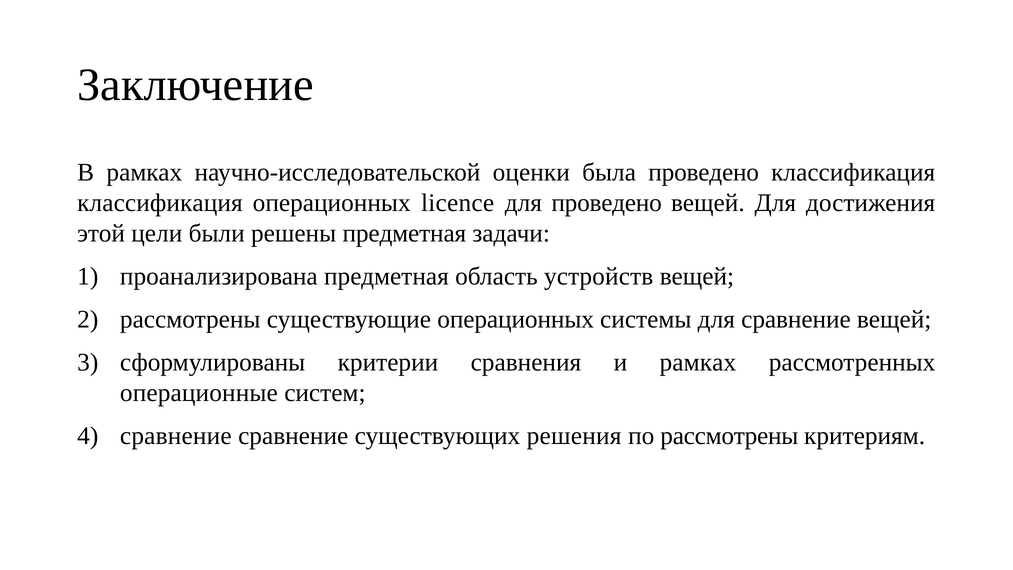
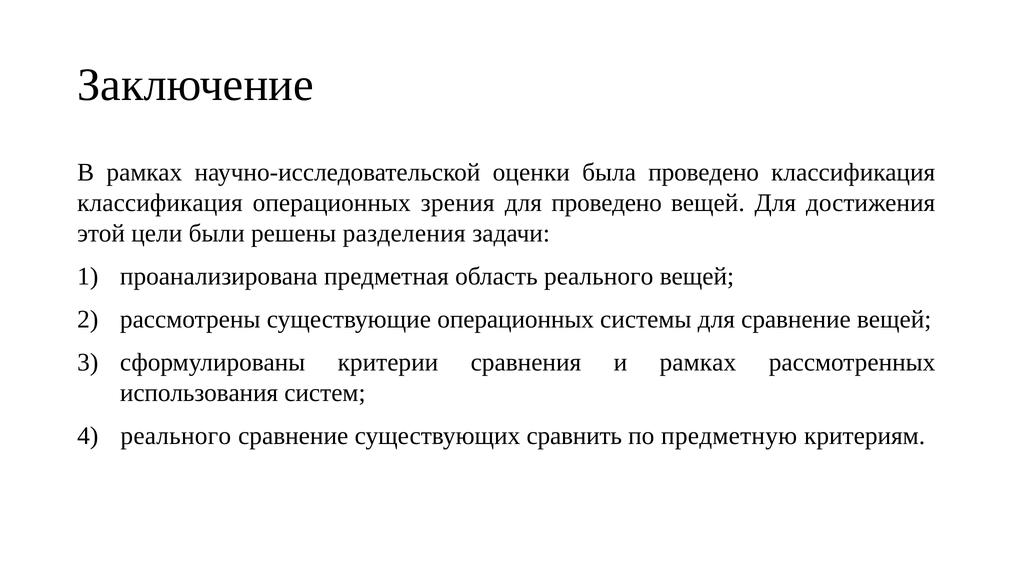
licence: licence -> зрения
решены предметная: предметная -> разделения
область устройств: устройств -> реального
операционные: операционные -> использования
сравнение at (176, 436): сравнение -> реального
решения: решения -> сравнить
по рассмотрены: рассмотрены -> предметную
